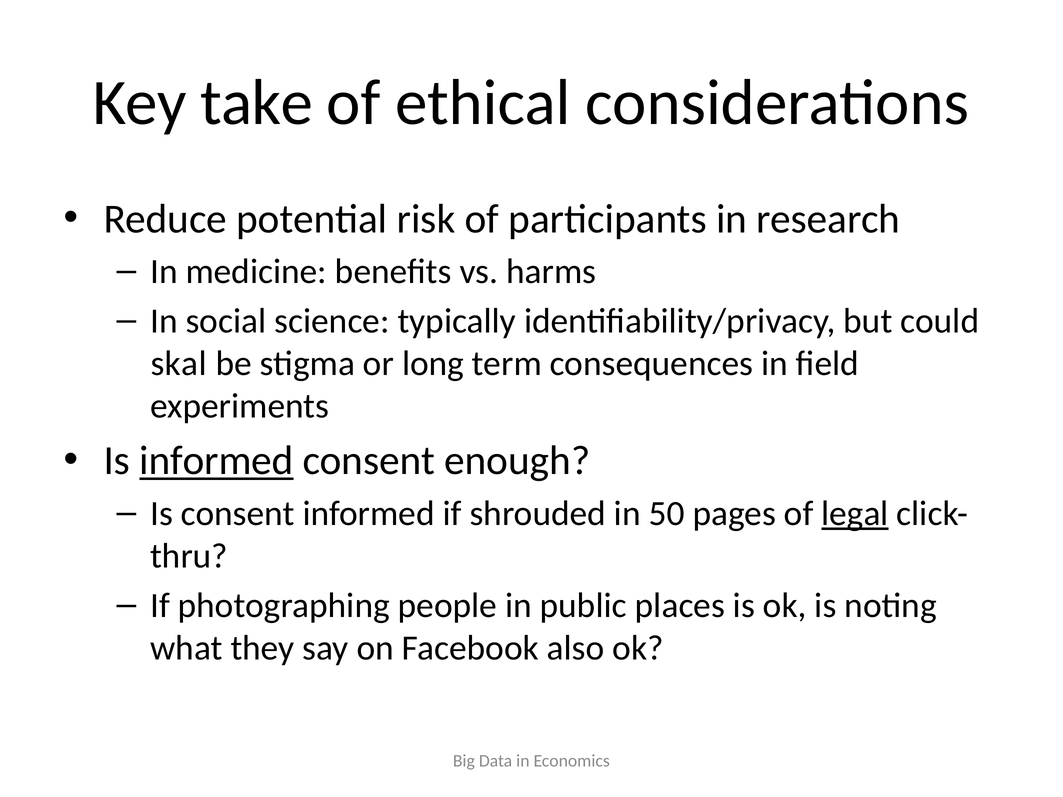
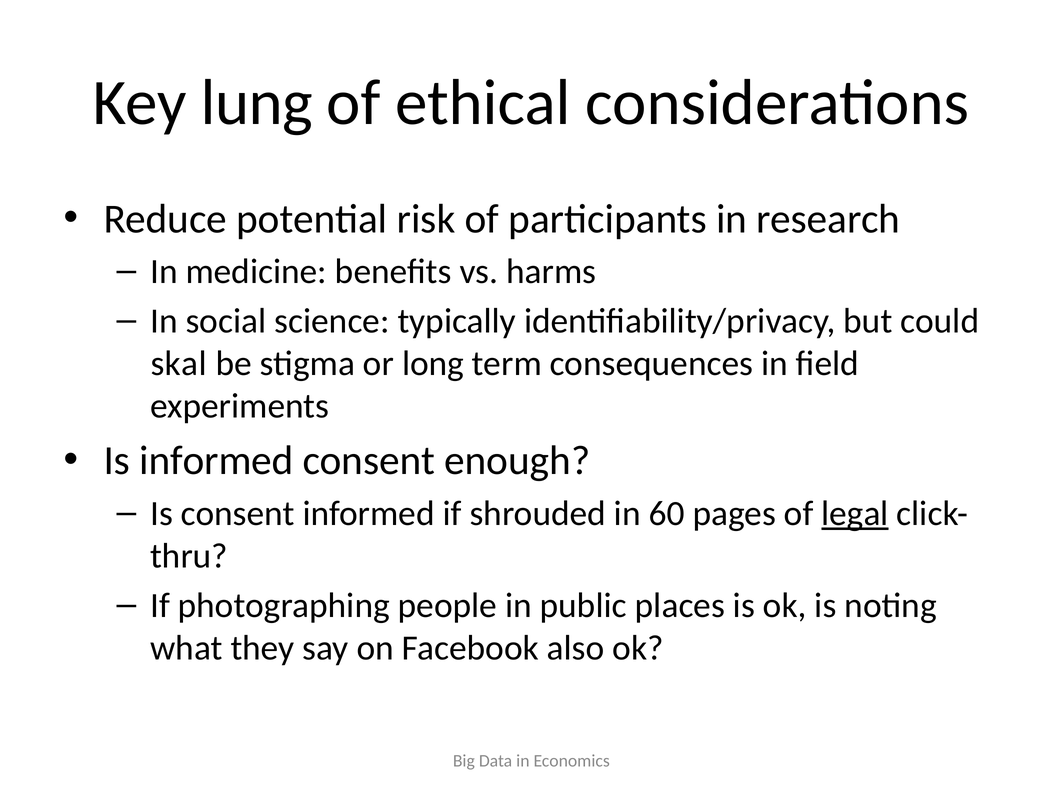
take: take -> lung
informed at (217, 461) underline: present -> none
50: 50 -> 60
